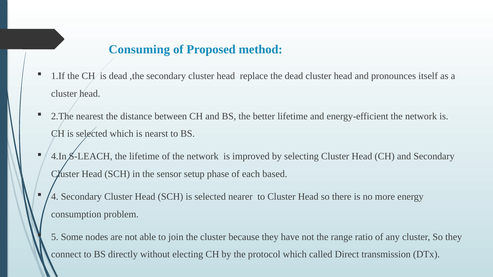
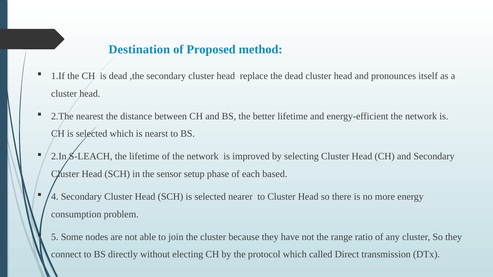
Consuming: Consuming -> Destination
4.In: 4.In -> 2.In
